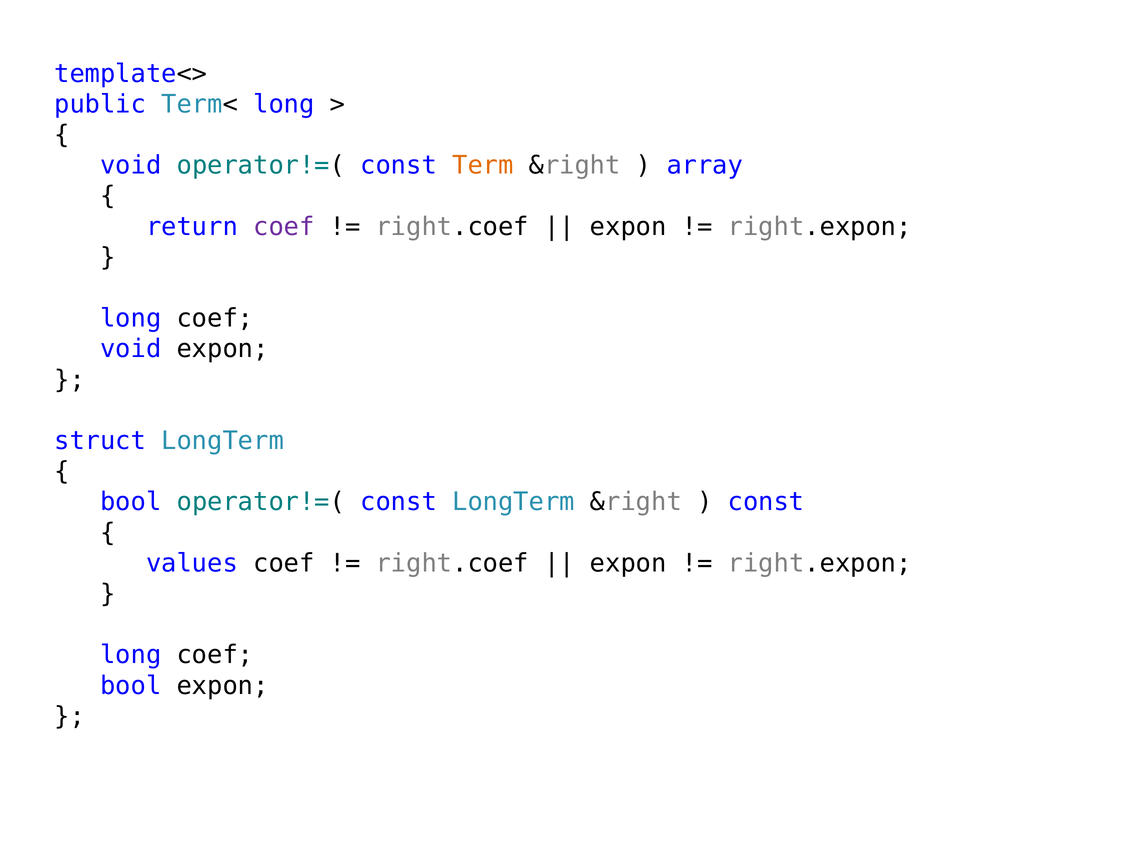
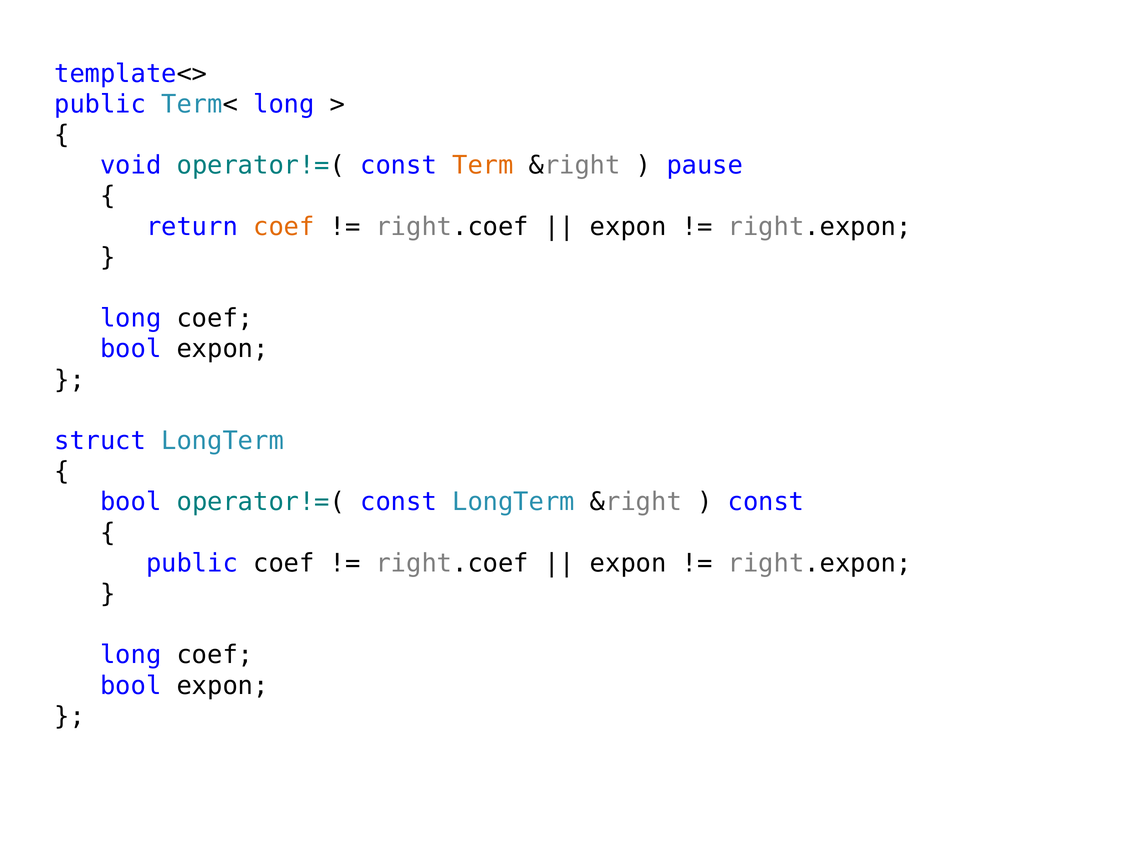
array: array -> pause
coef at (284, 227) colour: purple -> orange
void at (131, 349): void -> bool
values at (192, 563): values -> public
